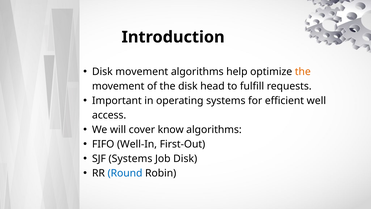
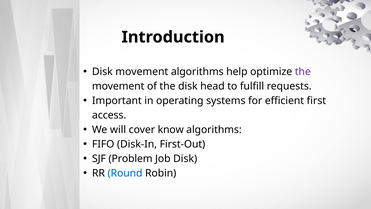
the at (303, 72) colour: orange -> purple
well: well -> first
Well-In: Well-In -> Disk-In
SJF Systems: Systems -> Problem
